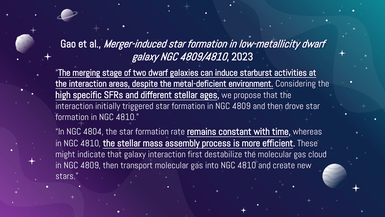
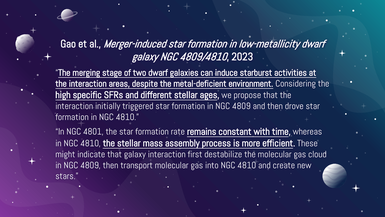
4804: 4804 -> 4801
